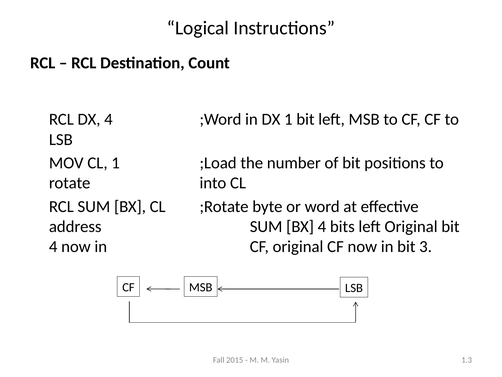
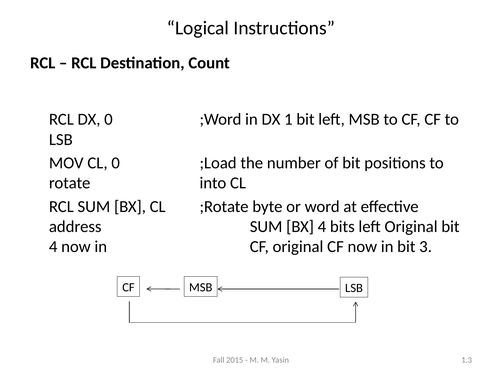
DX 4: 4 -> 0
CL 1: 1 -> 0
